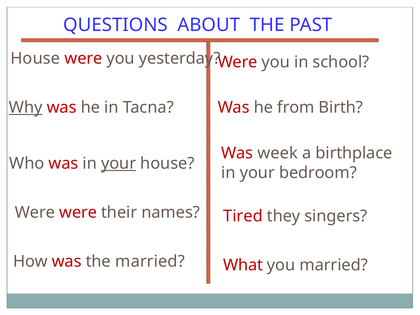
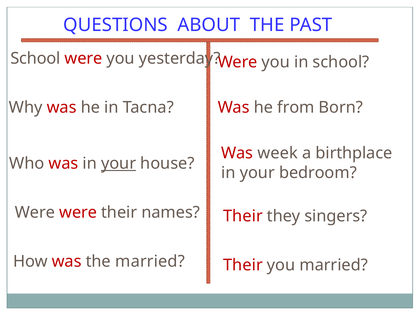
House at (35, 59): House -> School
Why underline: present -> none
Birth: Birth -> Born
Tired at (243, 216): Tired -> Their
What at (243, 265): What -> Their
